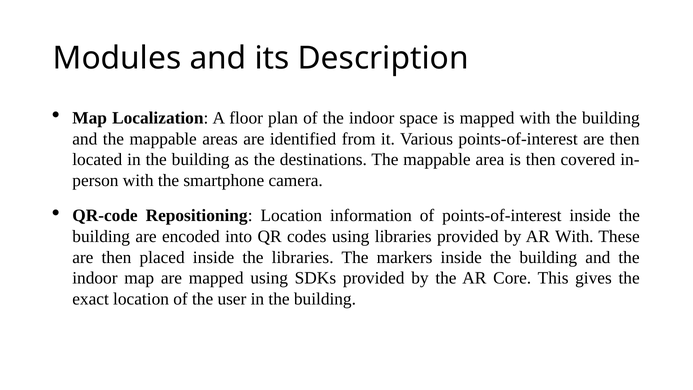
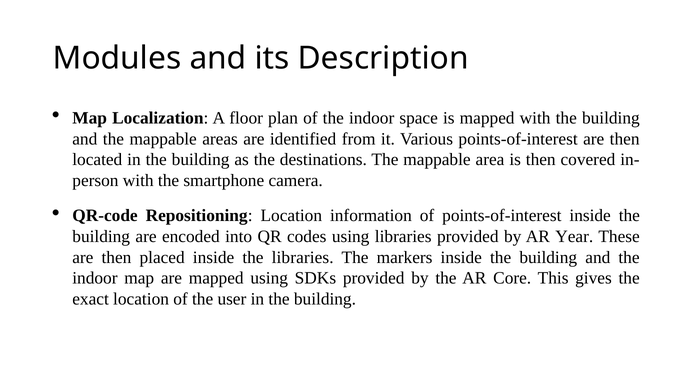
AR With: With -> Year
